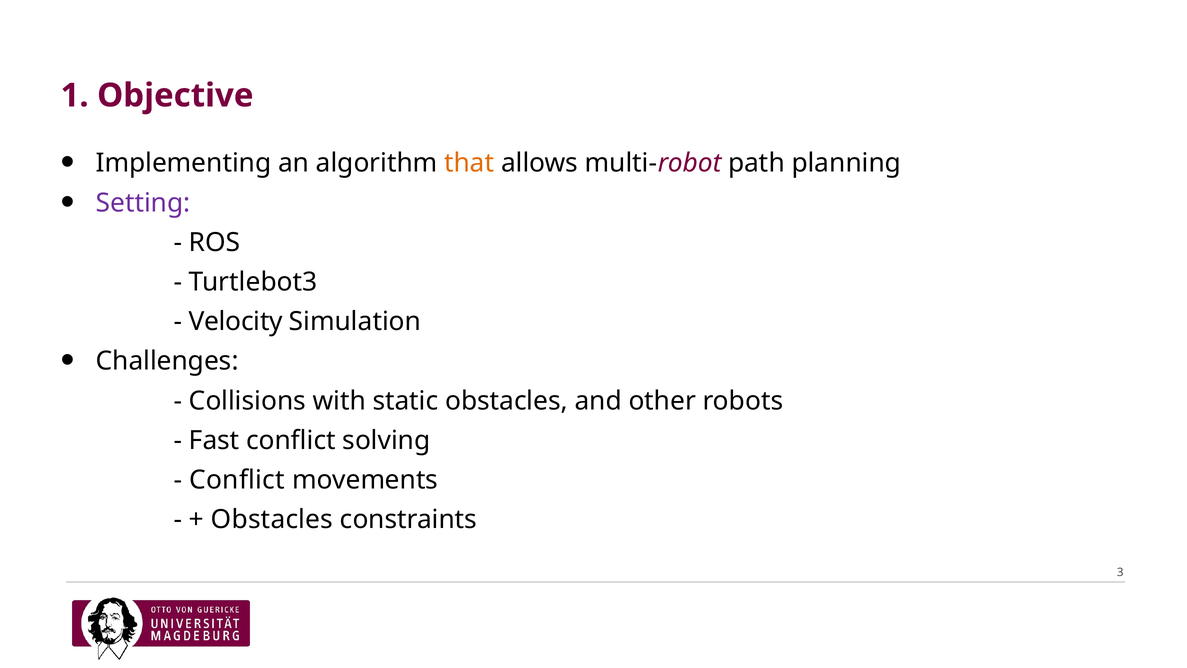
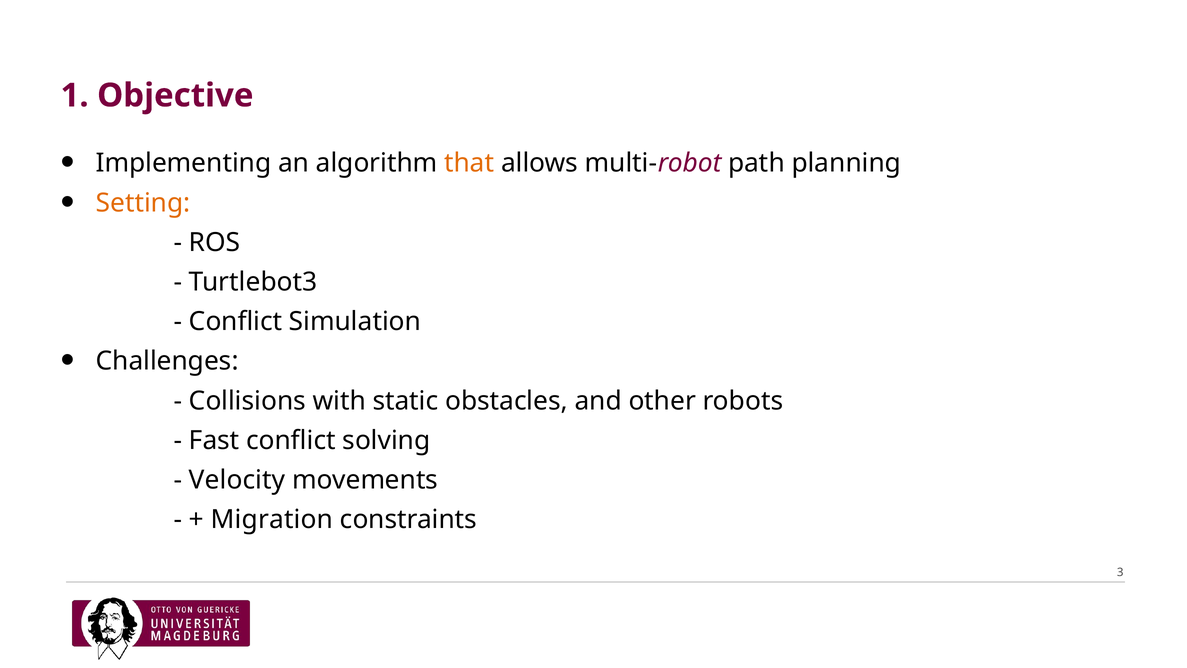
Setting colour: purple -> orange
Velocity at (236, 321): Velocity -> Conflict
Conflict at (237, 480): Conflict -> Velocity
Obstacles at (272, 519): Obstacles -> Migration
